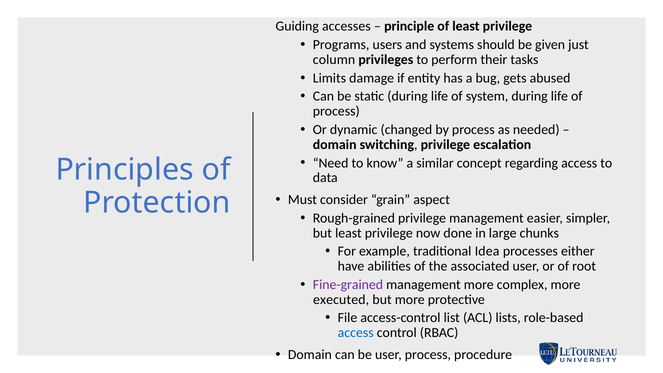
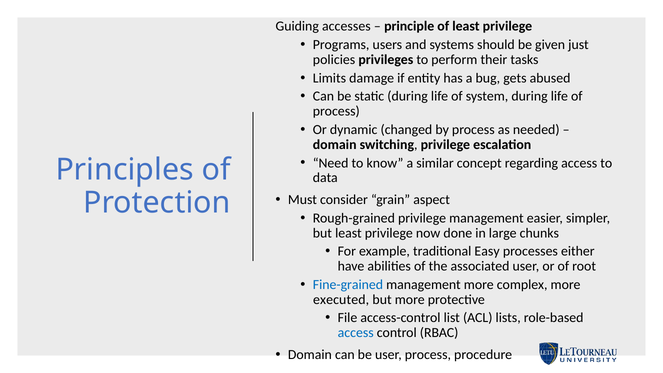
column: column -> policies
Idea: Idea -> Easy
Fine-grained colour: purple -> blue
